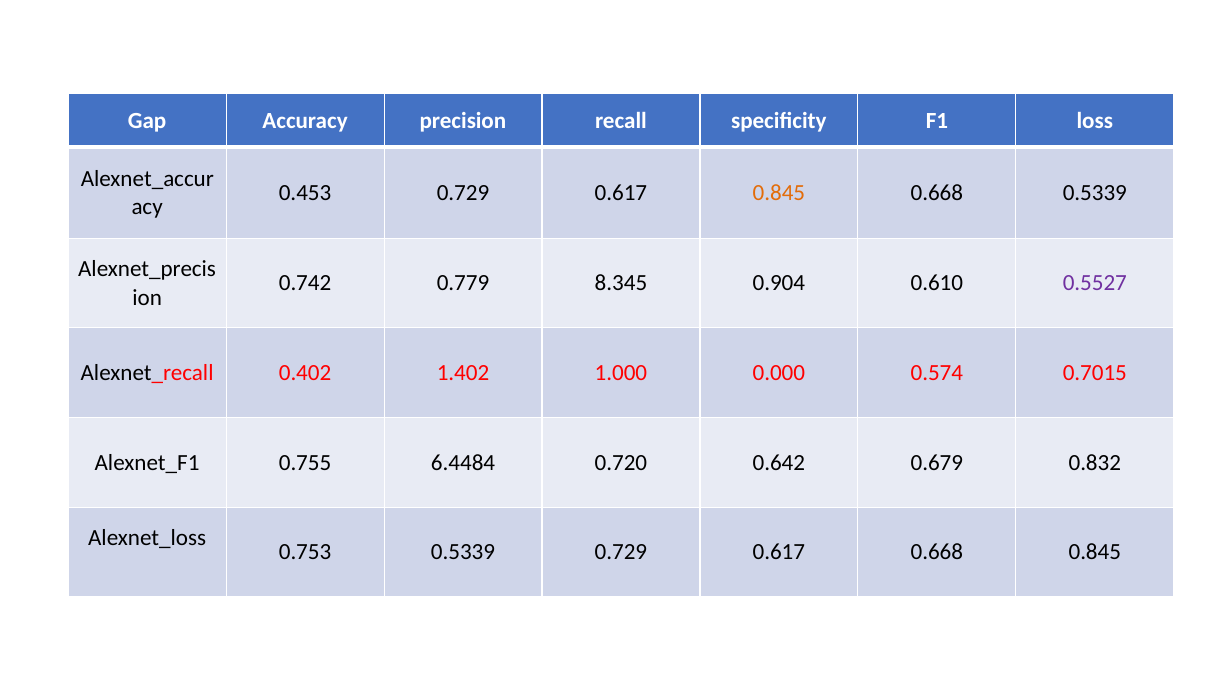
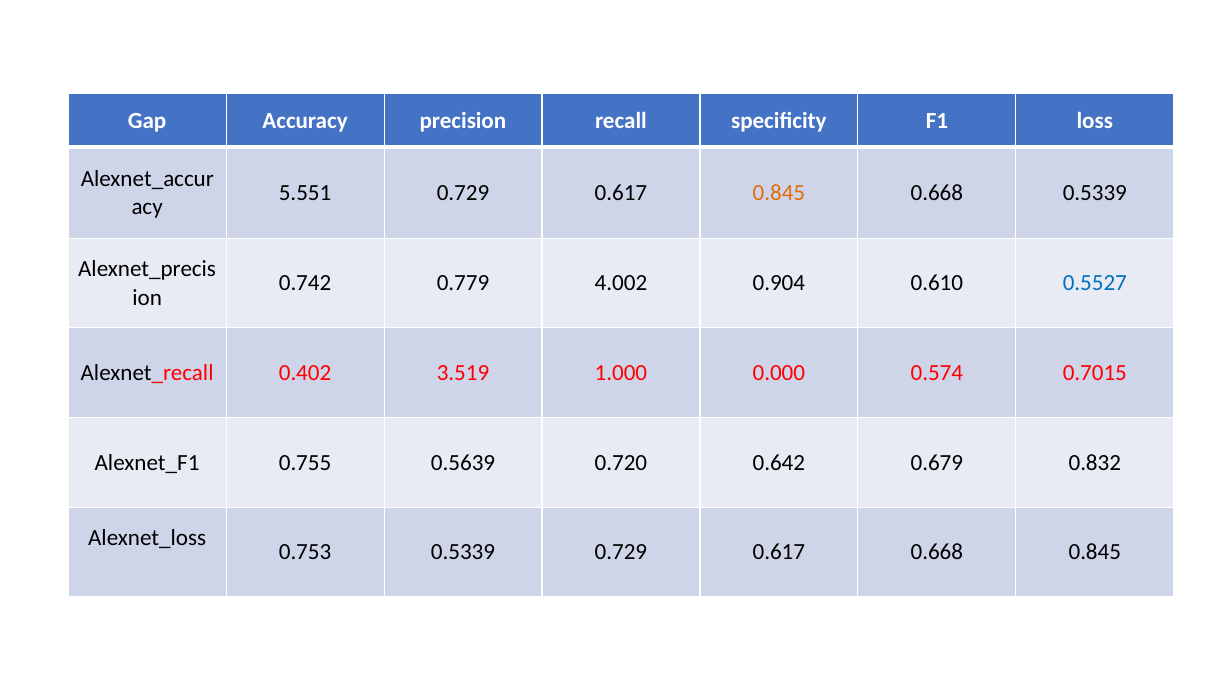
0.453: 0.453 -> 5.551
8.345: 8.345 -> 4.002
0.5527 colour: purple -> blue
1.402: 1.402 -> 3.519
6.4484: 6.4484 -> 0.5639
